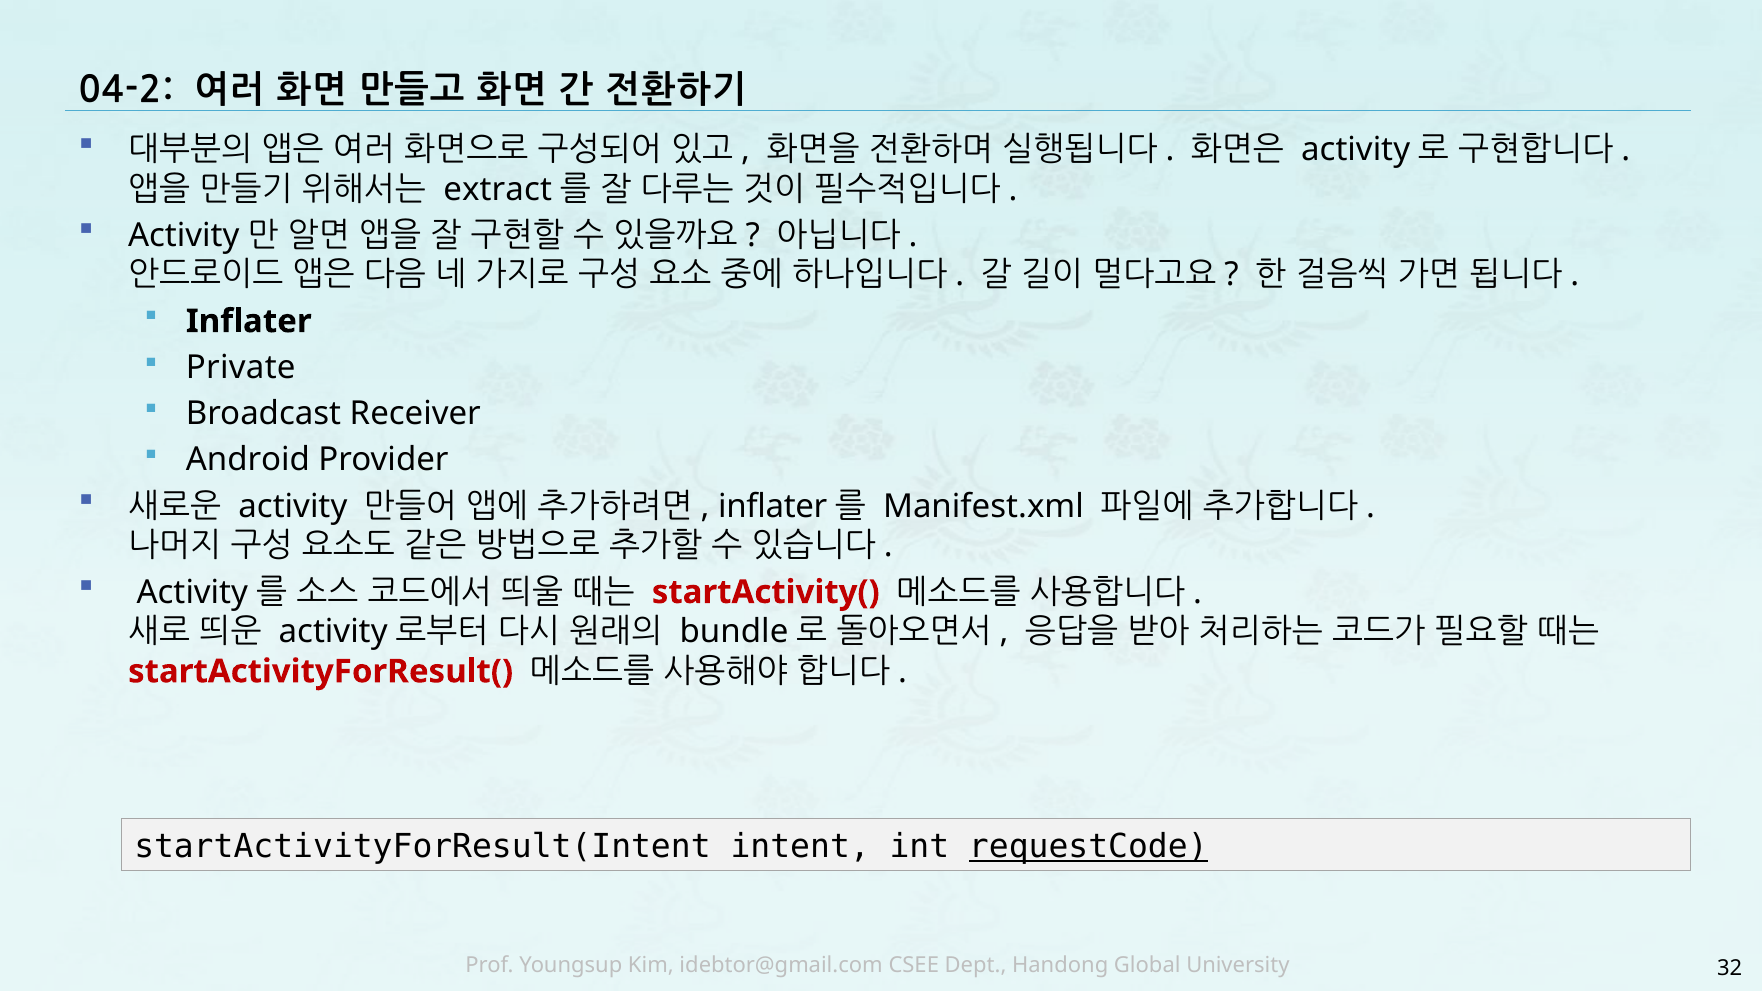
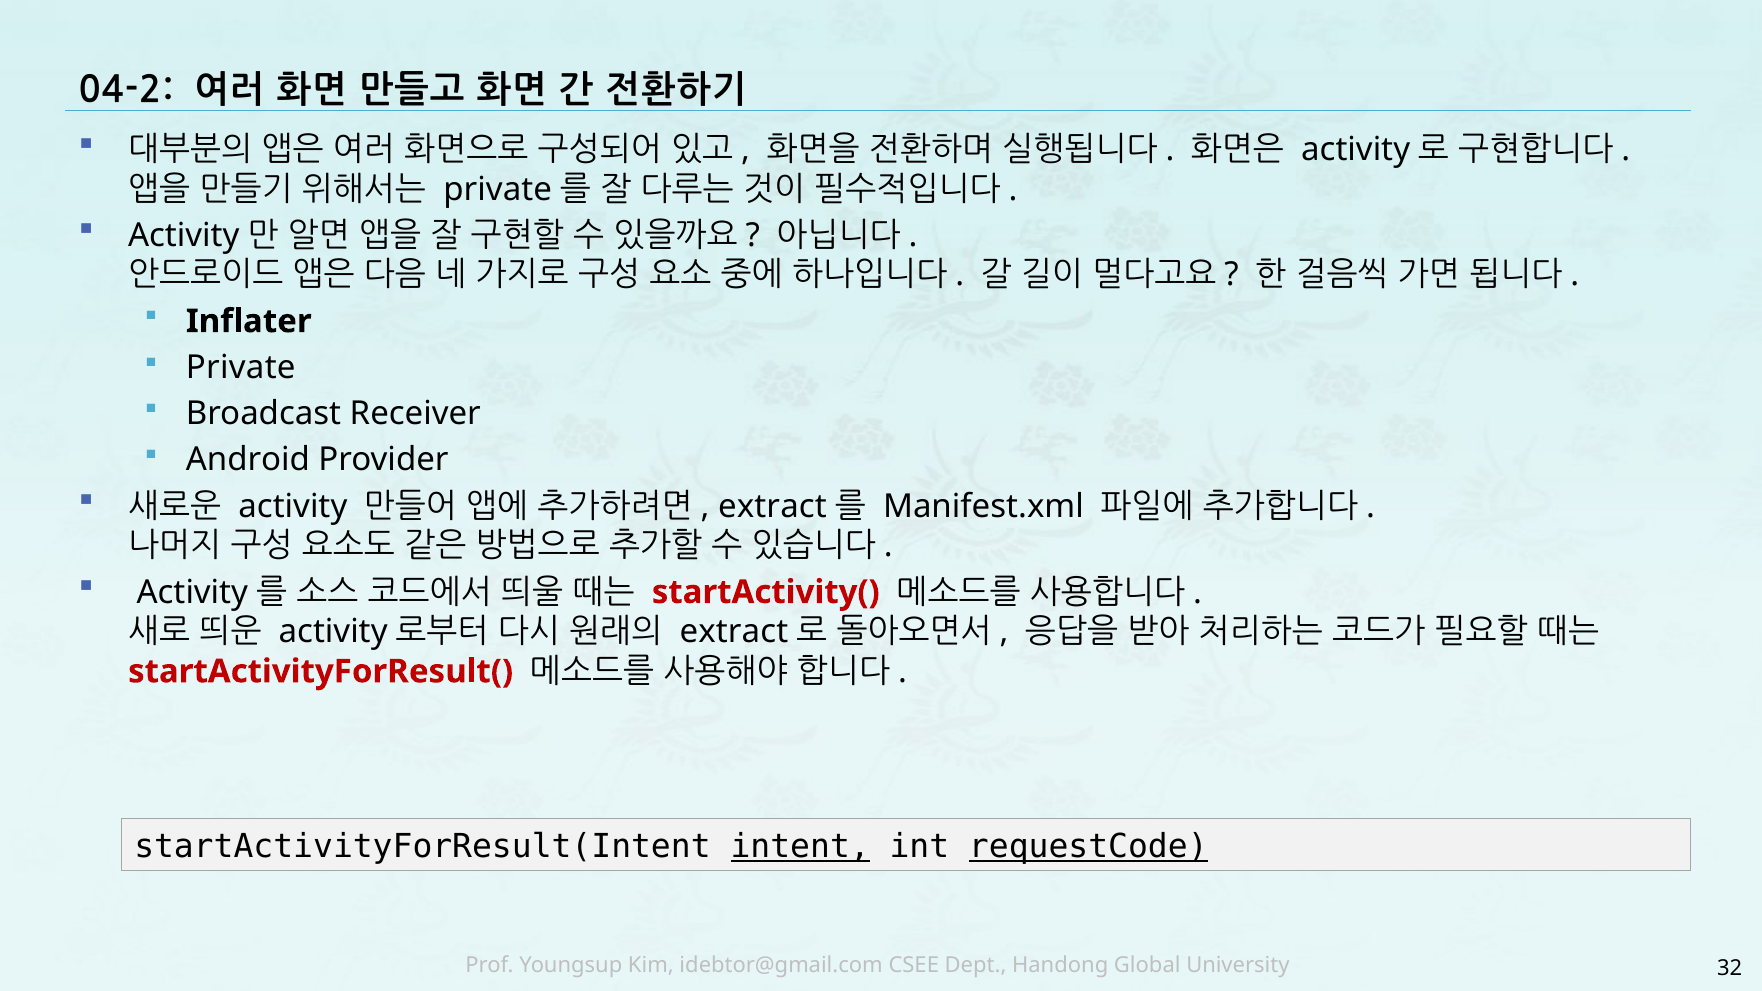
extract at (498, 189): extract -> private
inflater at (773, 506): inflater -> extract
bundle at (734, 632): bundle -> extract
intent underline: none -> present
